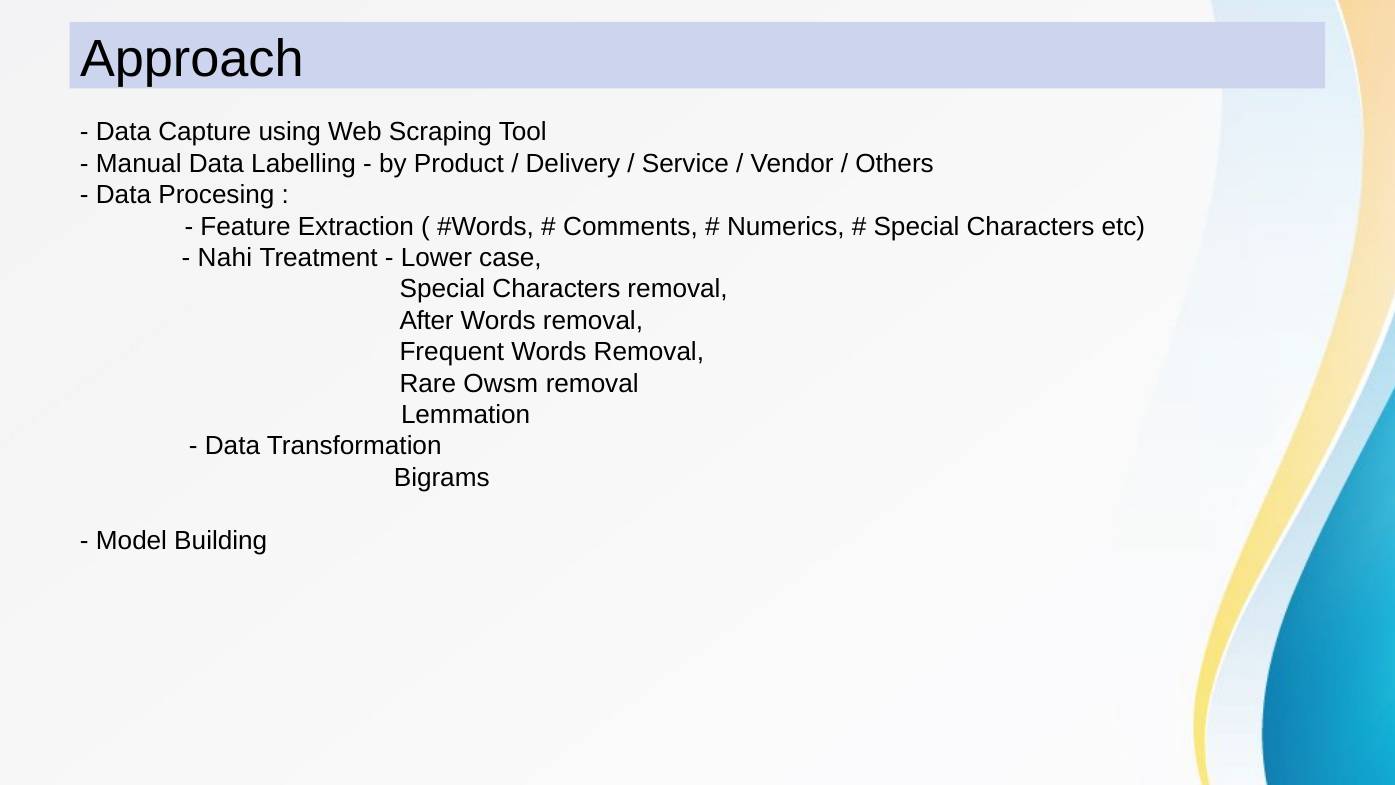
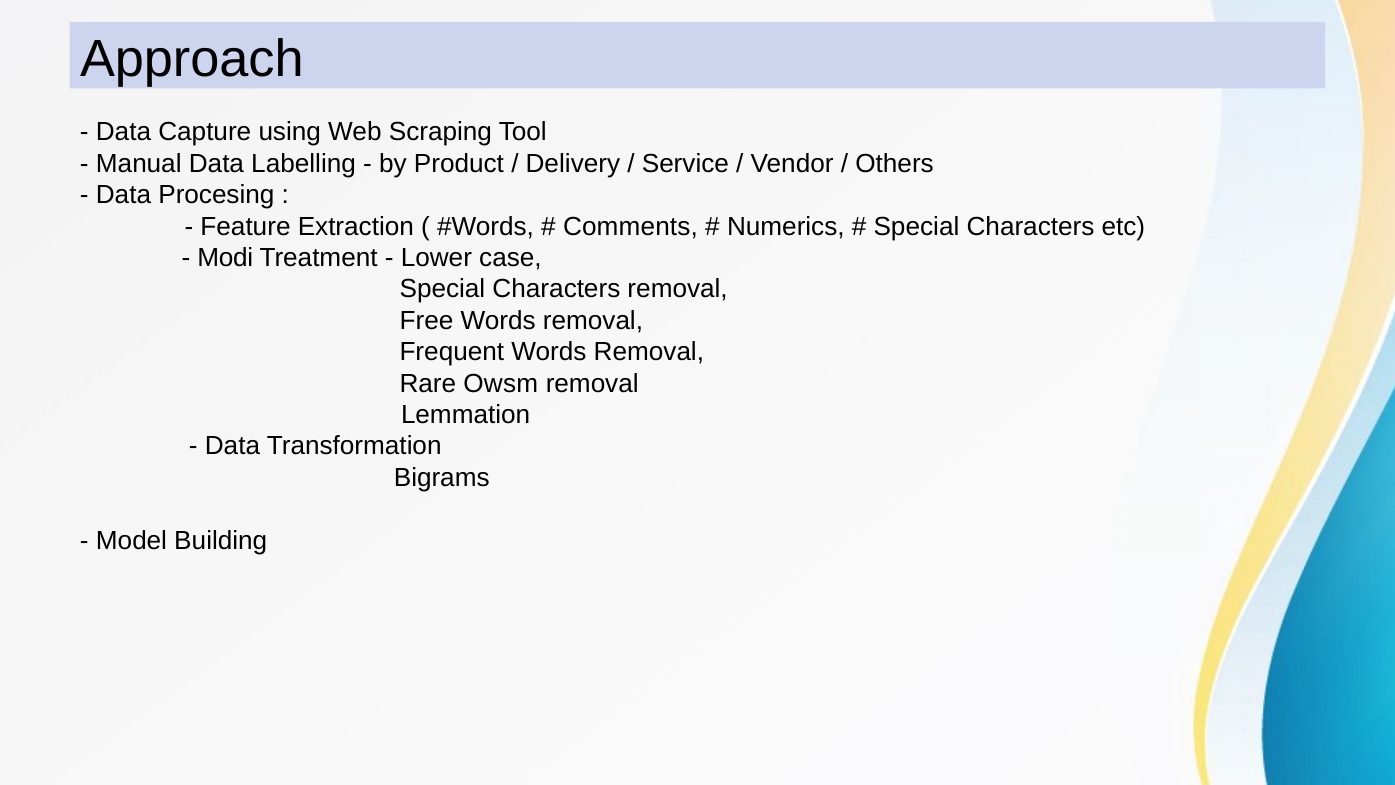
Nahi: Nahi -> Modi
After: After -> Free
